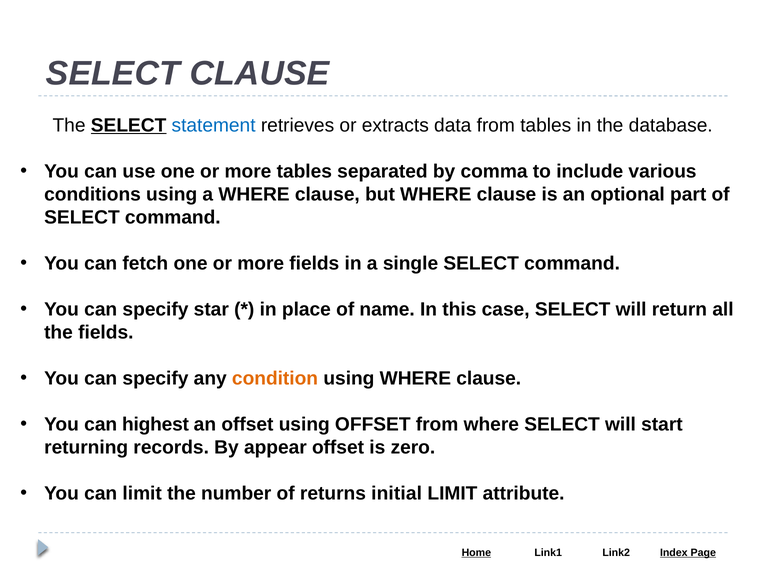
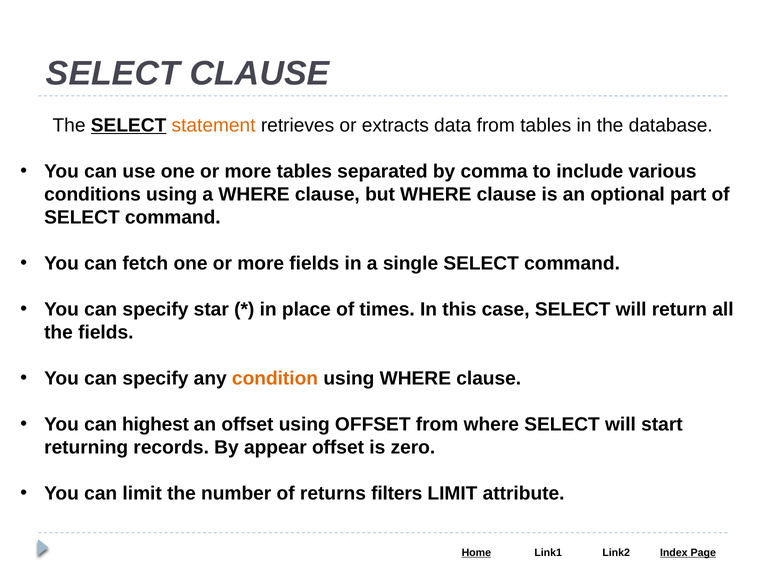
statement colour: blue -> orange
name: name -> times
initial: initial -> filters
